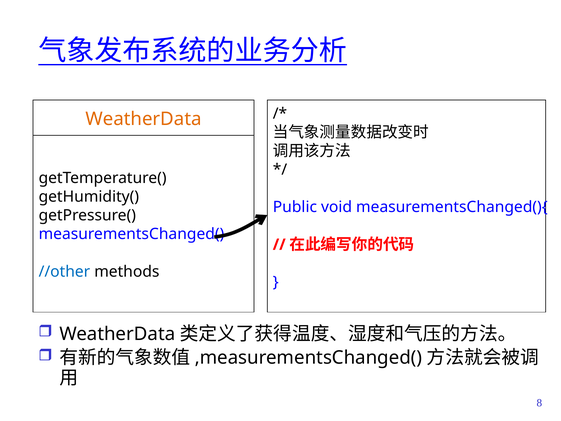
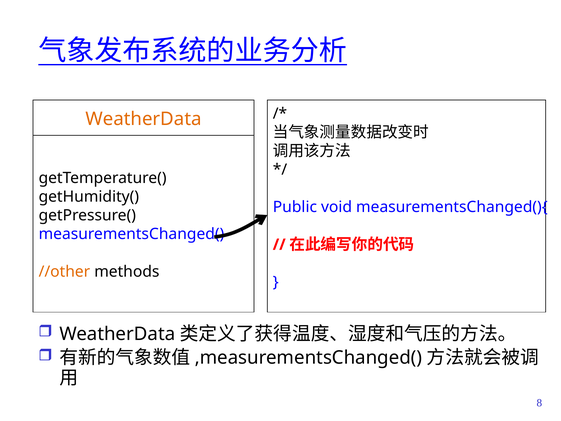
//other colour: blue -> orange
